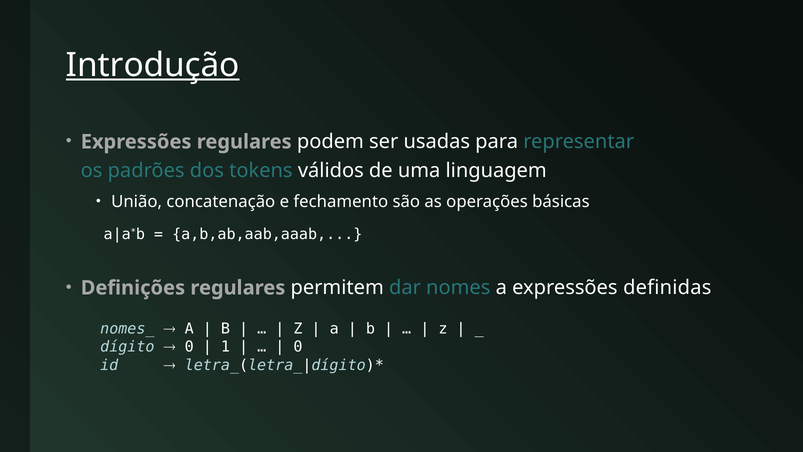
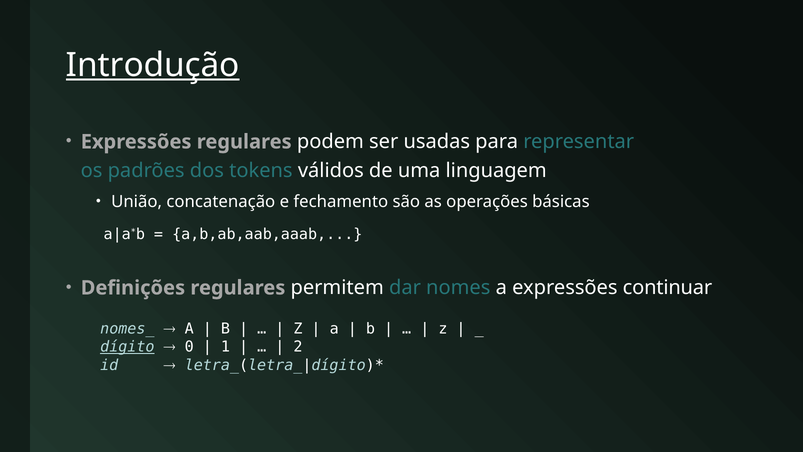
definidas: definidas -> continuar
dígito underline: none -> present
0 at (298, 347): 0 -> 2
